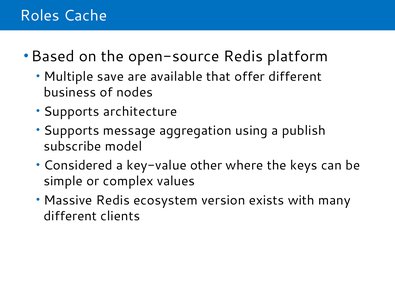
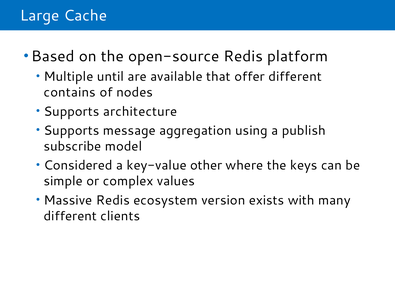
Roles: Roles -> Large
save: save -> until
business: business -> contains
